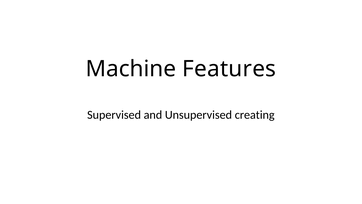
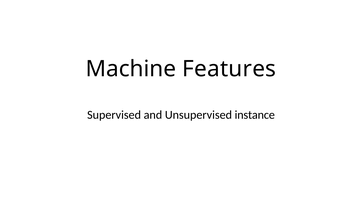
creating: creating -> instance
